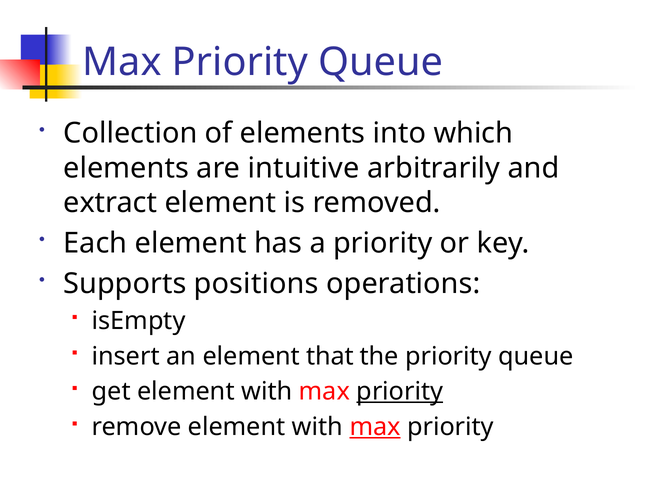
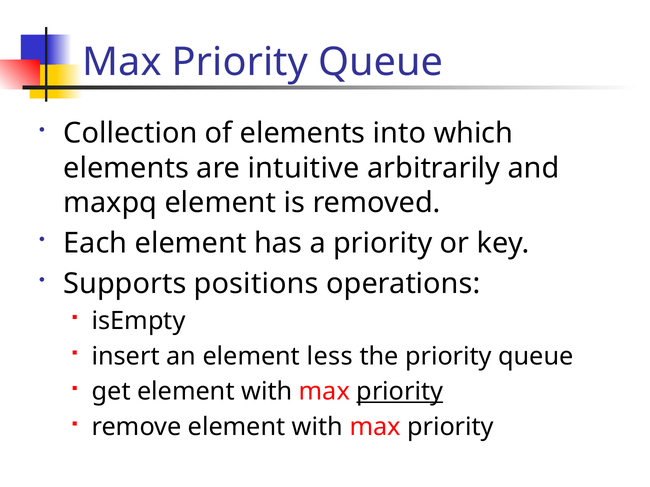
extract: extract -> maxpq
that: that -> less
max at (375, 427) underline: present -> none
